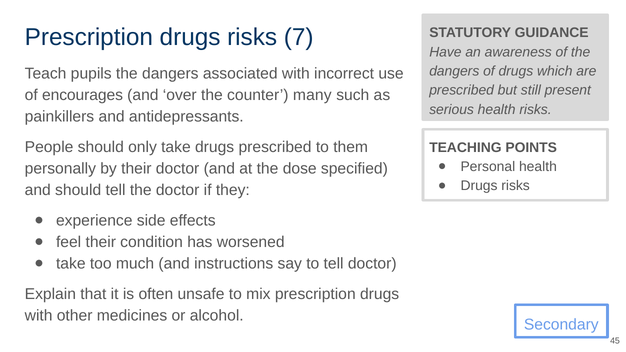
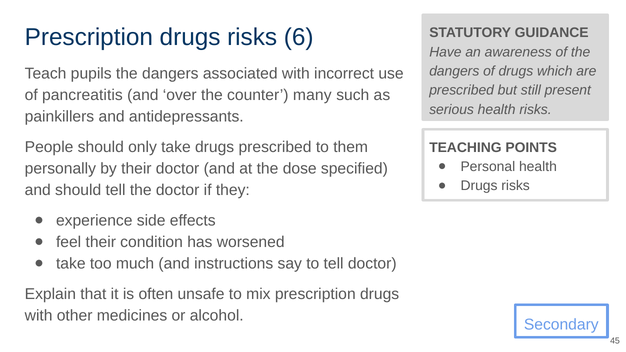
7: 7 -> 6
encourages: encourages -> pancreatitis
